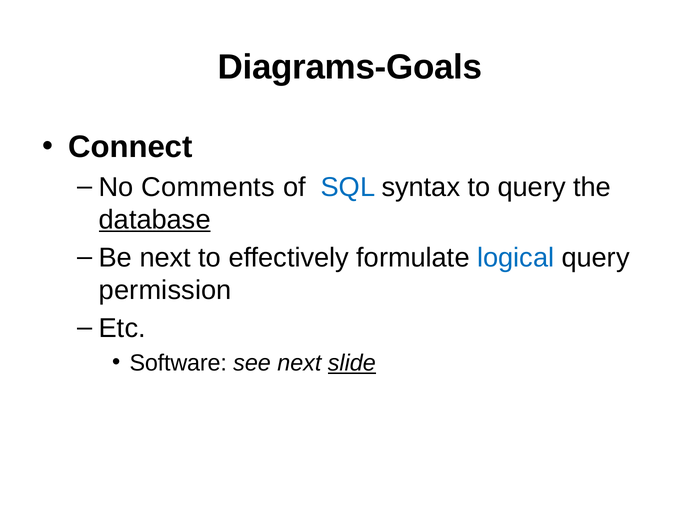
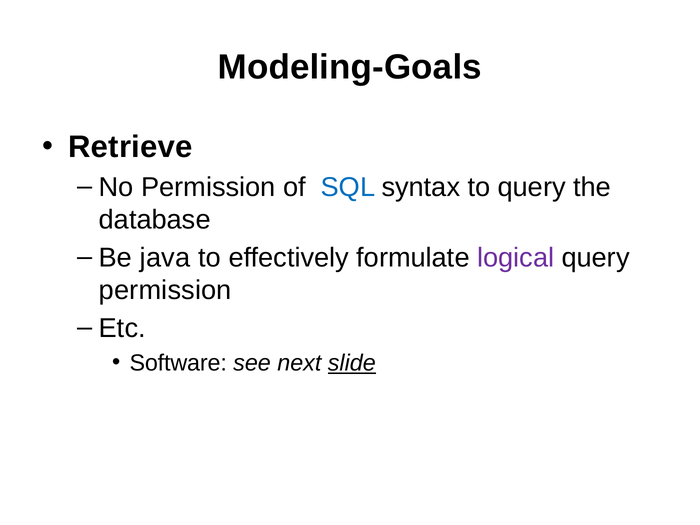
Diagrams-Goals: Diagrams-Goals -> Modeling-Goals
Connect: Connect -> Retrieve
No Comments: Comments -> Permission
database underline: present -> none
Be next: next -> java
logical colour: blue -> purple
